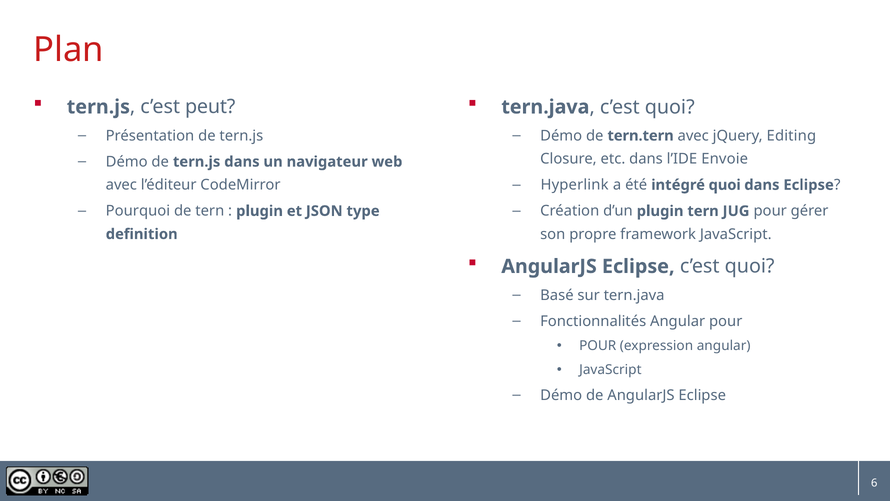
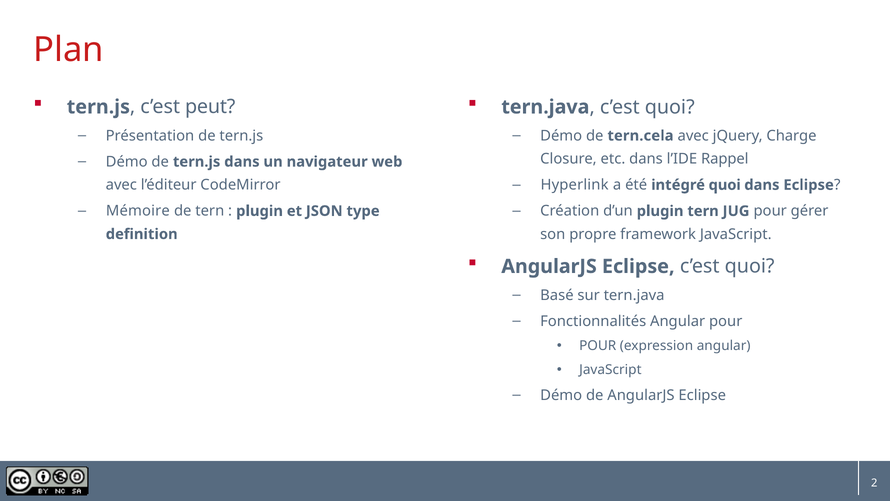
tern.tern: tern.tern -> tern.cela
Editing: Editing -> Charge
Envoie: Envoie -> Rappel
Pourquoi: Pourquoi -> Mémoire
6: 6 -> 2
